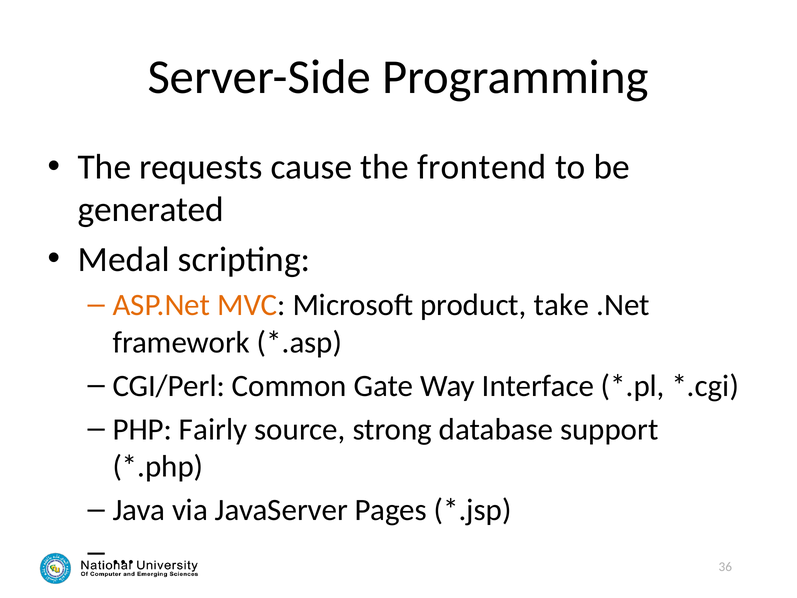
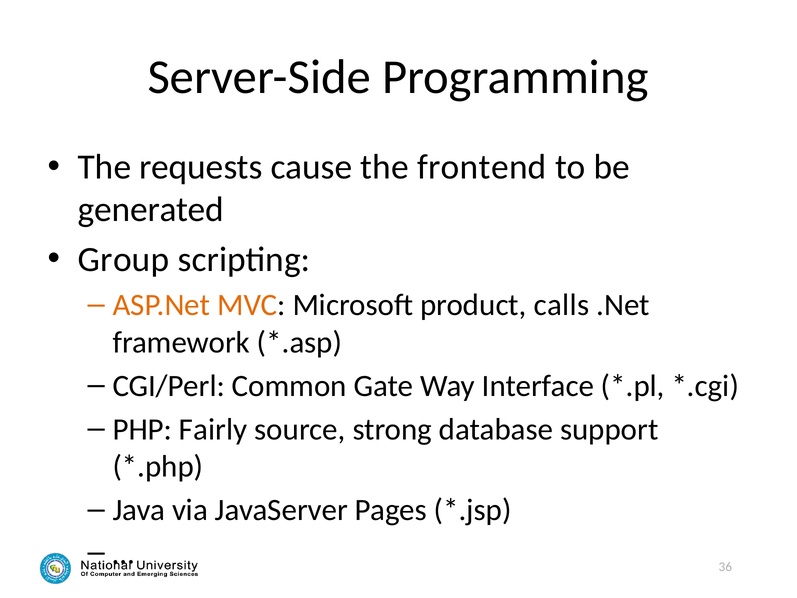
Medal: Medal -> Group
take: take -> calls
